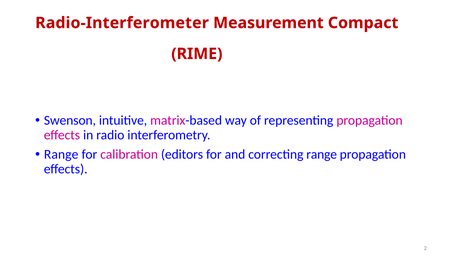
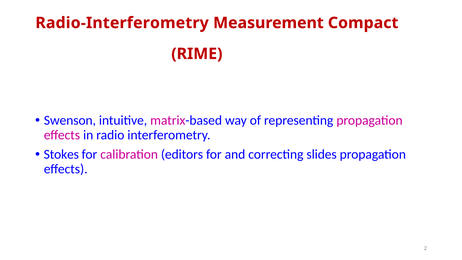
Radio-Interferometer: Radio-Interferometer -> Radio-Interferometry
Range at (61, 154): Range -> Stokes
correcting range: range -> slides
